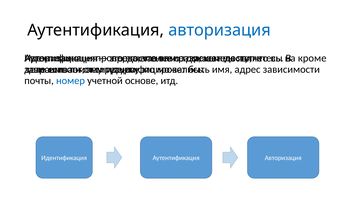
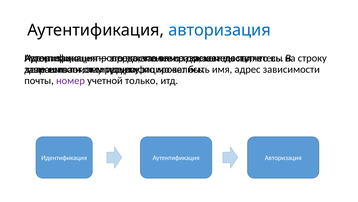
кроме: кроме -> строку
номер colour: blue -> purple
основе: основе -> только
